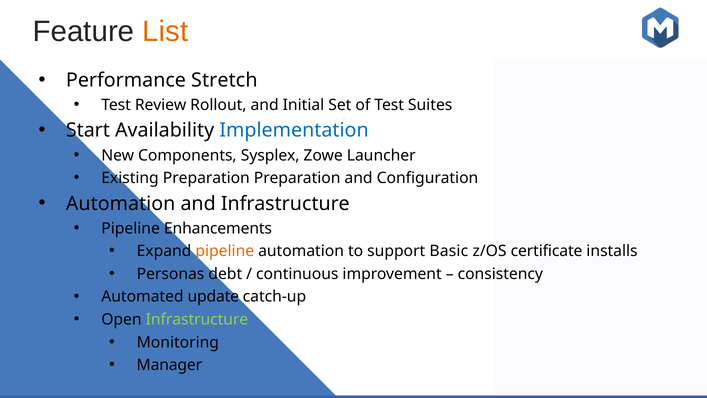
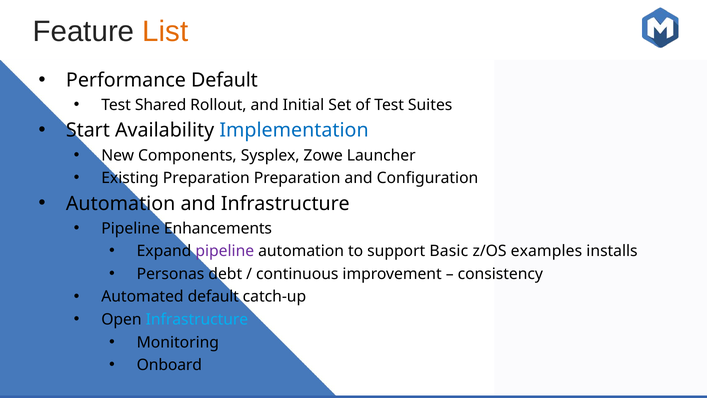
Performance Stretch: Stretch -> Default
Review: Review -> Shared
pipeline at (225, 251) colour: orange -> purple
certificate: certificate -> examples
Automated update: update -> default
Infrastructure at (197, 319) colour: light green -> light blue
Manager: Manager -> Onboard
